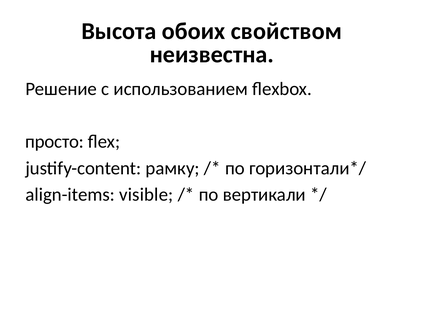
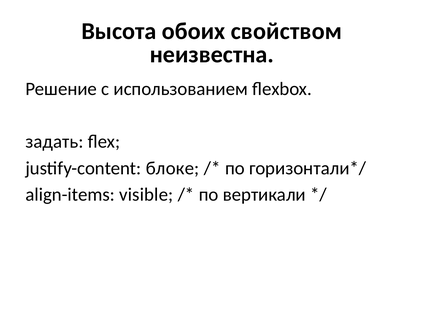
просто: просто -> задать
рамку: рамку -> блоке
